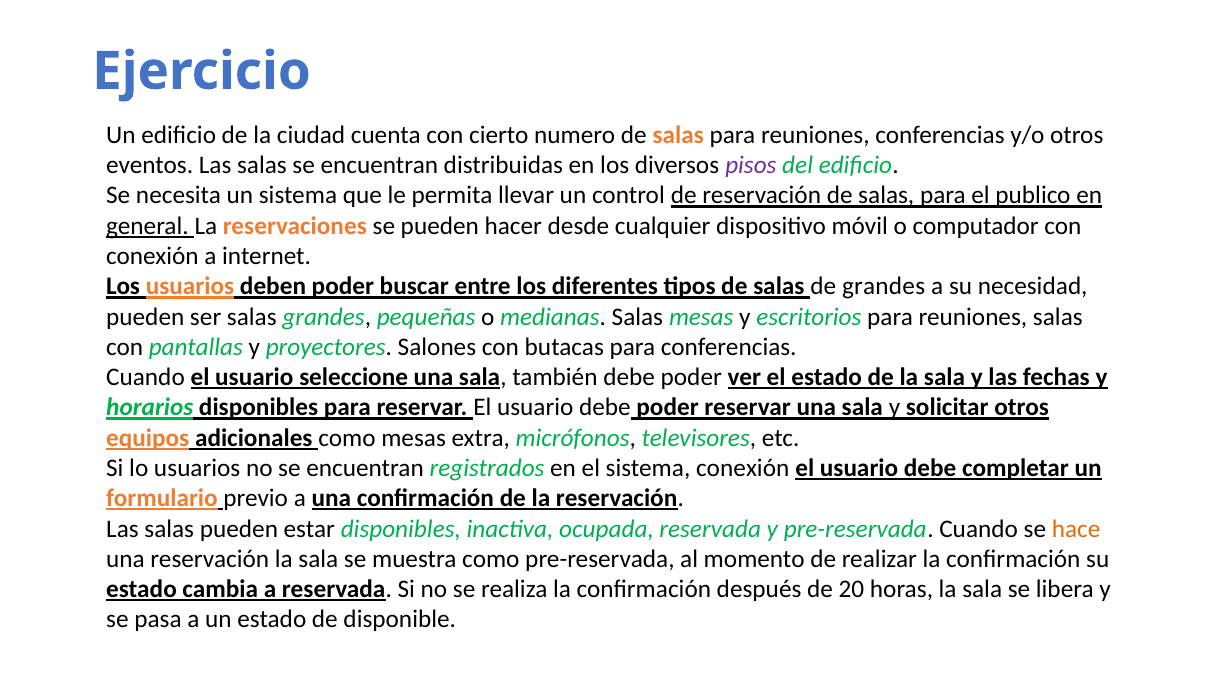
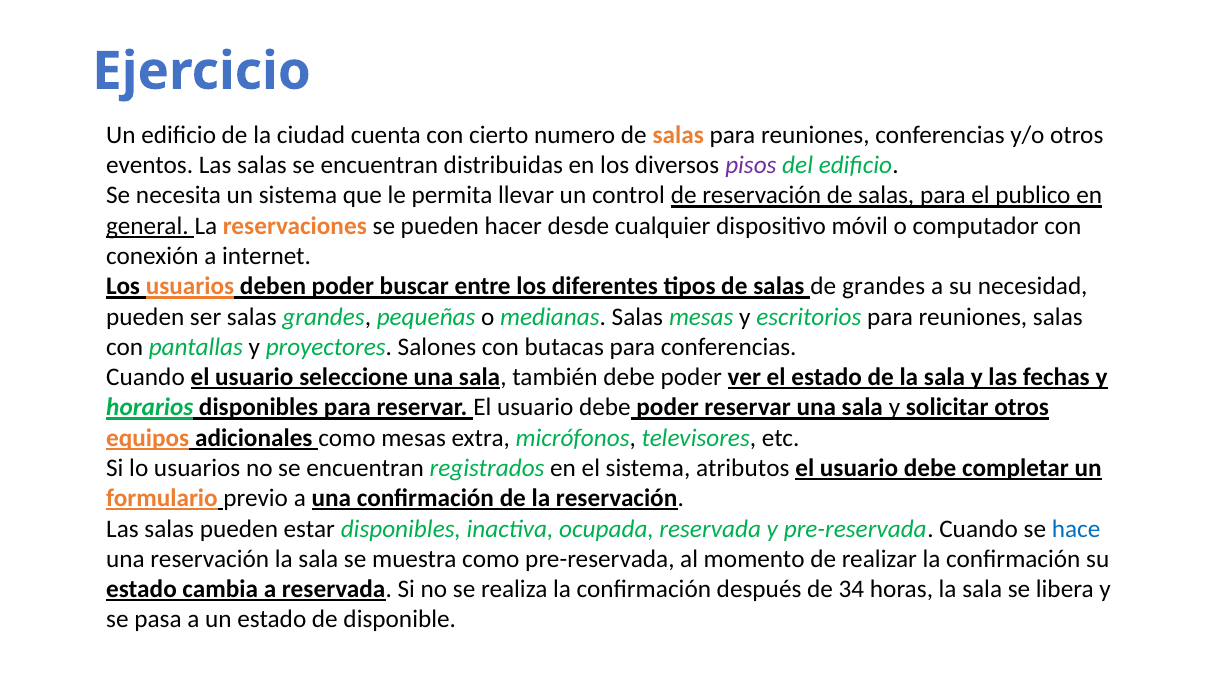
sistema conexión: conexión -> atributos
hace colour: orange -> blue
20: 20 -> 34
